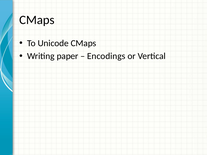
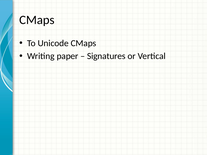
Encodings: Encodings -> Signatures
